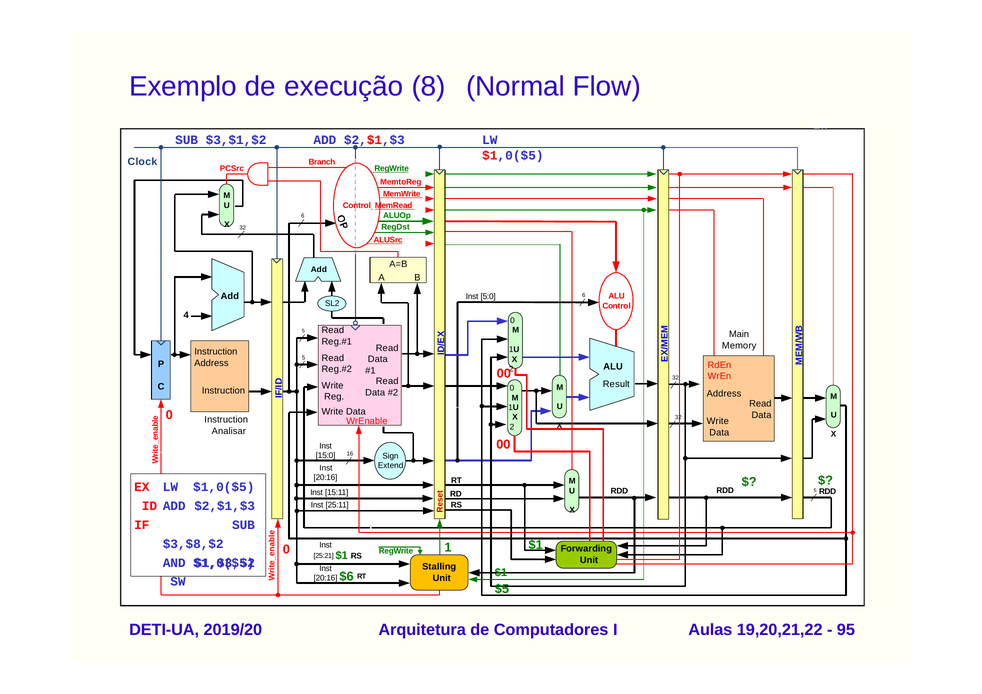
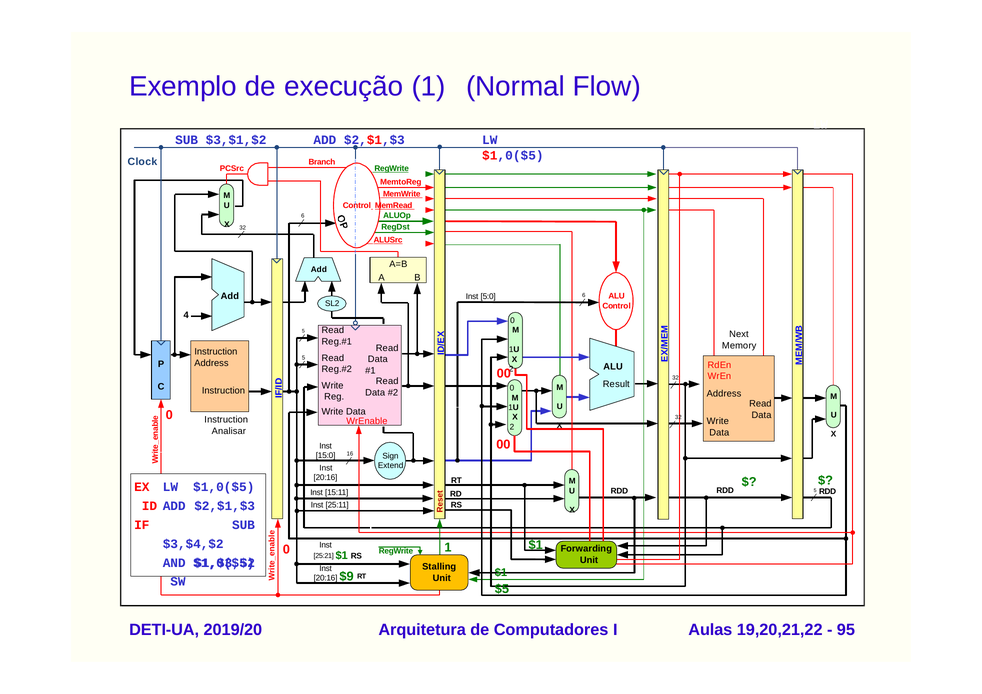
execução 8: 8 -> 1
Main: Main -> Next
$3,$8,$2: $3,$8,$2 -> $3,$4,$2
$6: $6 -> $9
